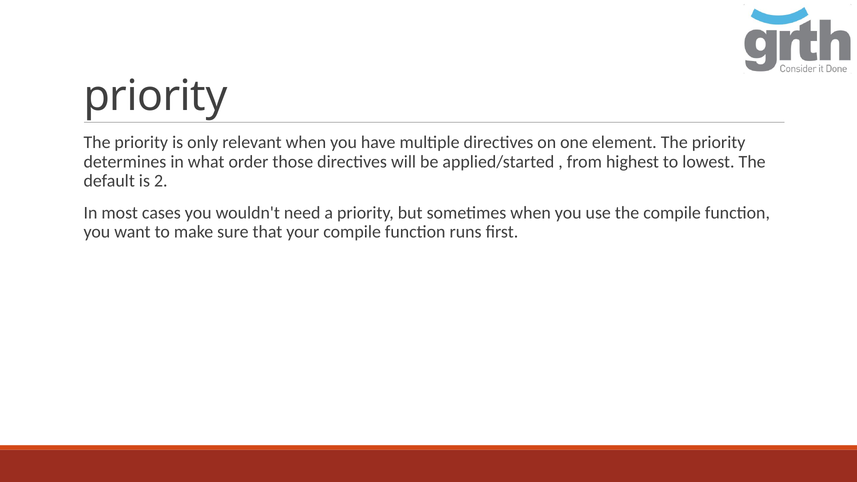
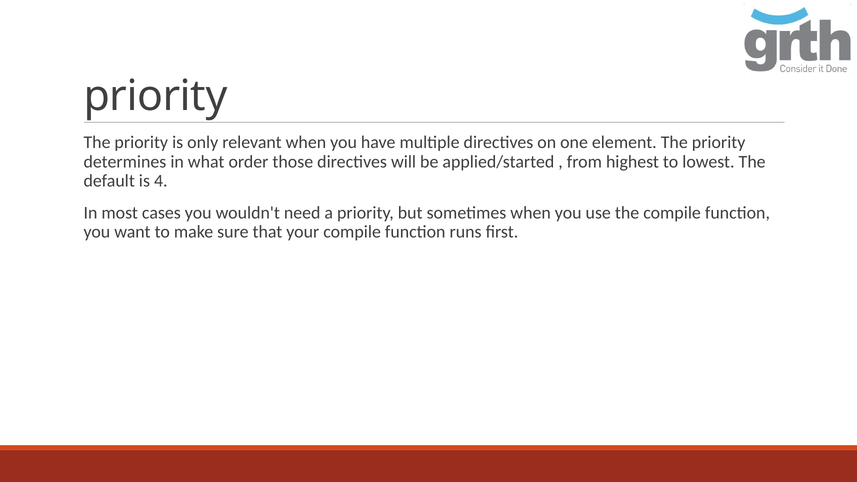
2: 2 -> 4
